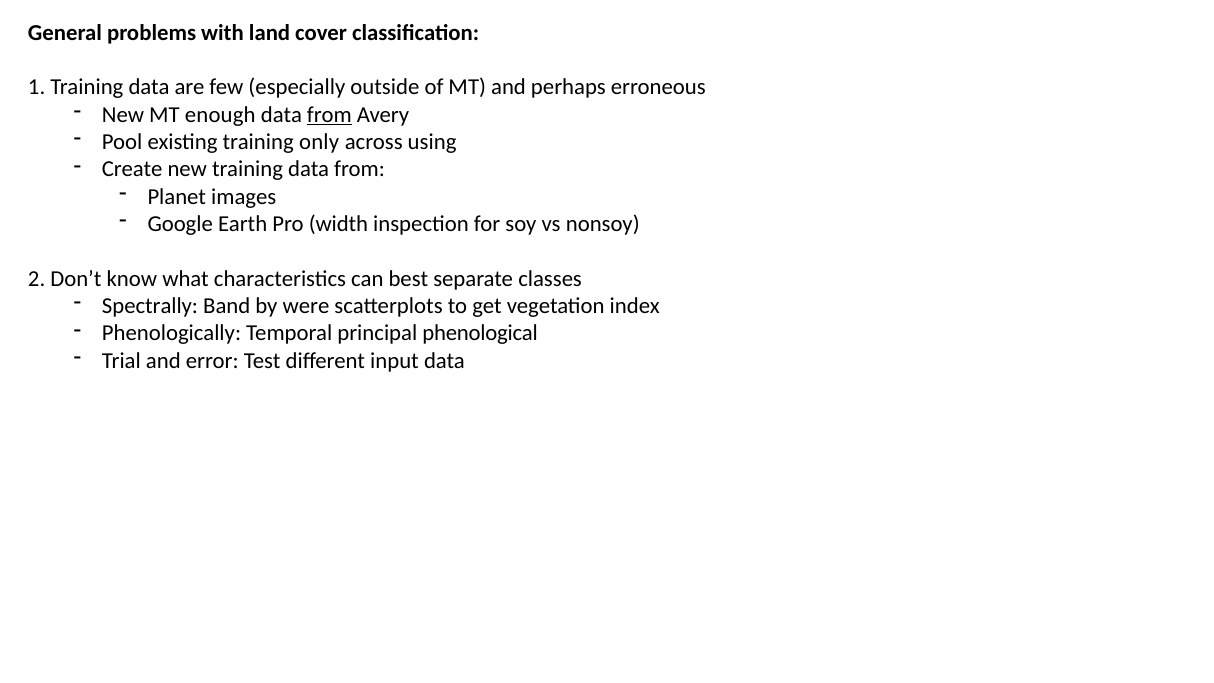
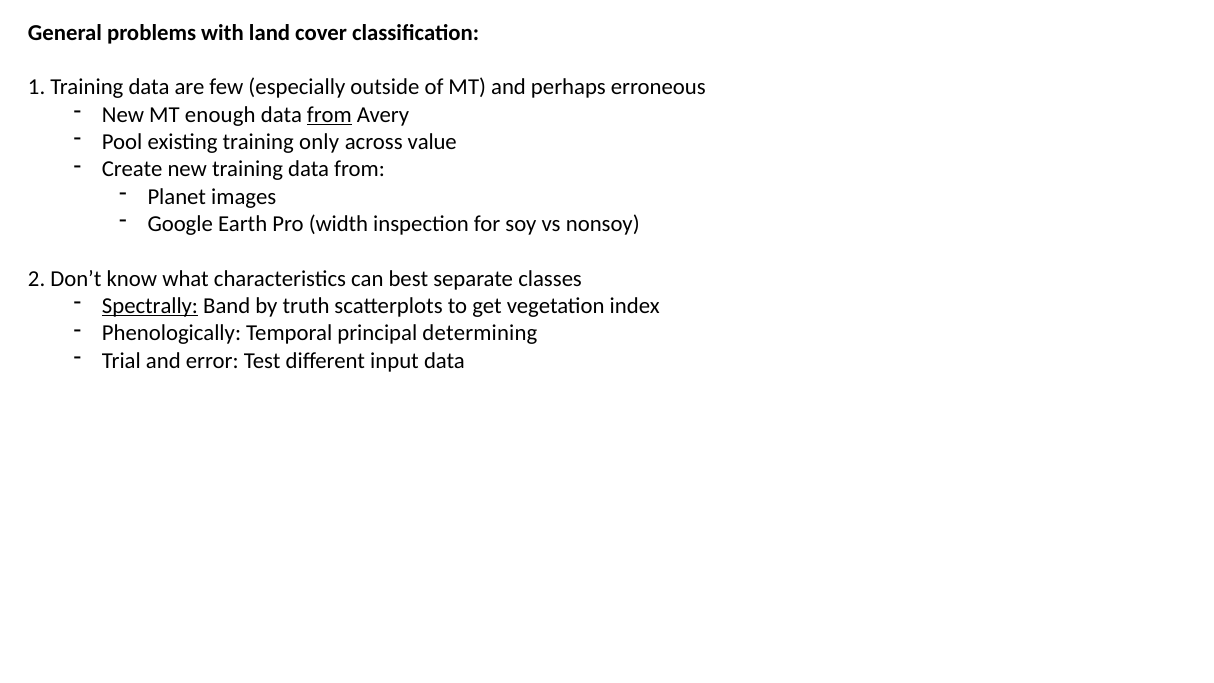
using: using -> value
Spectrally underline: none -> present
were: were -> truth
phenological: phenological -> determining
